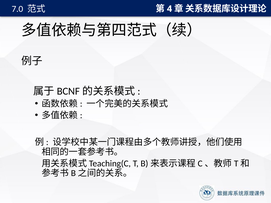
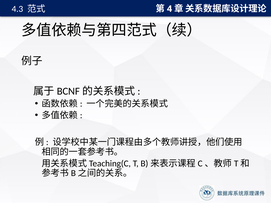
7.0: 7.0 -> 4.3
